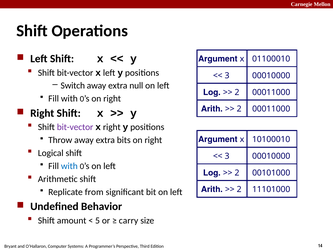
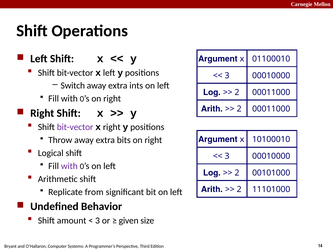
null: null -> ints
with at (69, 166) colour: blue -> purple
5 at (98, 220): 5 -> 3
carry: carry -> given
